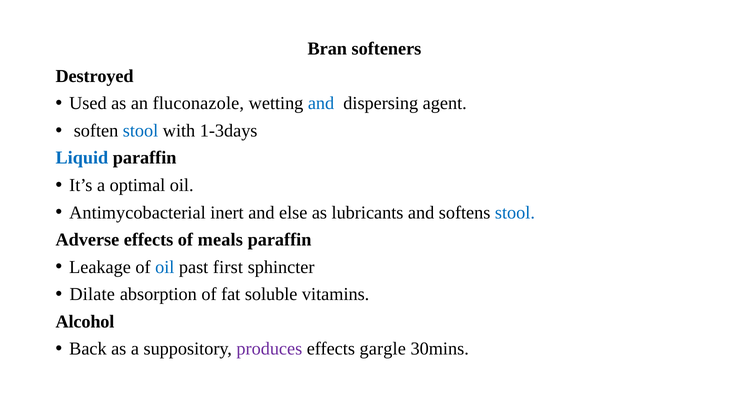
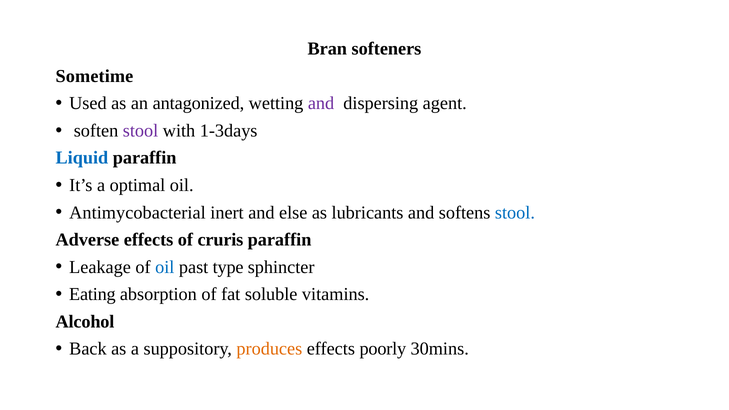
Destroyed: Destroyed -> Sometime
fluconazole: fluconazole -> antagonized
and at (321, 103) colour: blue -> purple
stool at (141, 131) colour: blue -> purple
meals: meals -> cruris
first: first -> type
Dilate: Dilate -> Eating
produces colour: purple -> orange
gargle: gargle -> poorly
